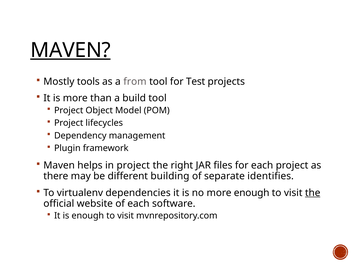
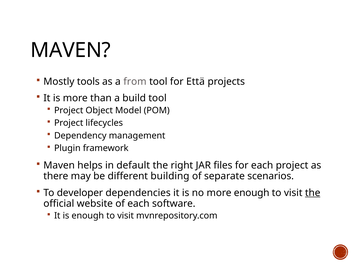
MAVEN at (71, 50) underline: present -> none
Test: Test -> Että
in project: project -> default
identifies: identifies -> scenarios
virtualenv: virtualenv -> developer
